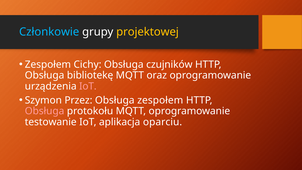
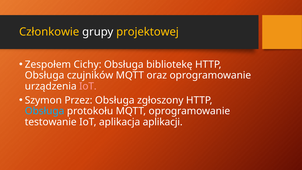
Członkowie colour: light blue -> yellow
czujników: czujników -> bibliotekę
bibliotekę: bibliotekę -> czujników
Obsługa zespołem: zespołem -> zgłoszony
Obsługa at (45, 111) colour: pink -> light blue
oparciu: oparciu -> aplikacji
